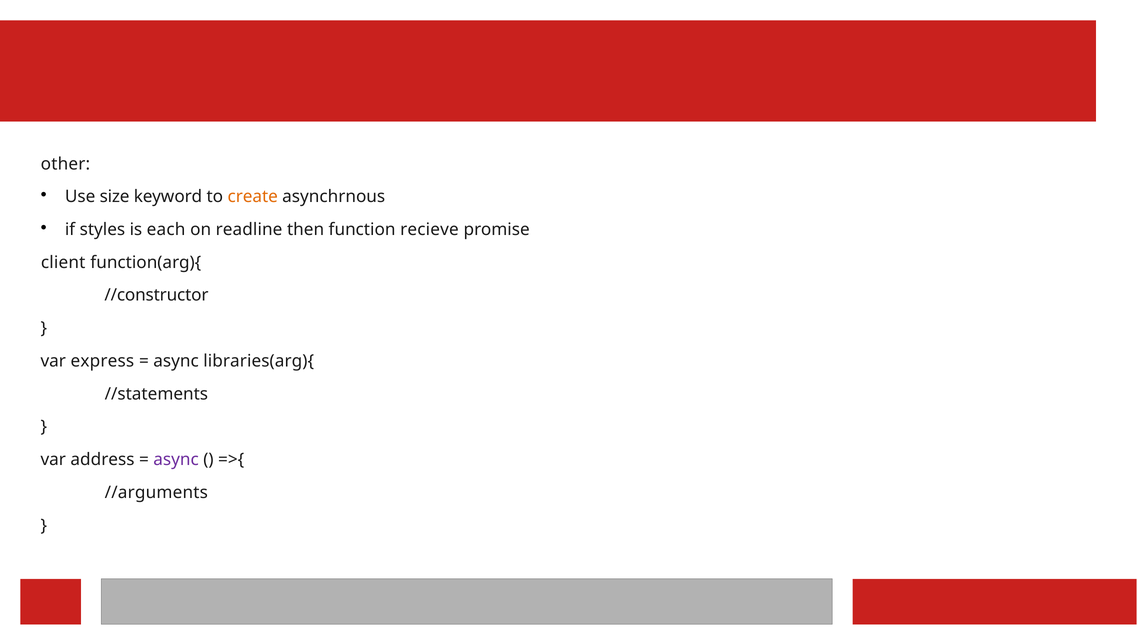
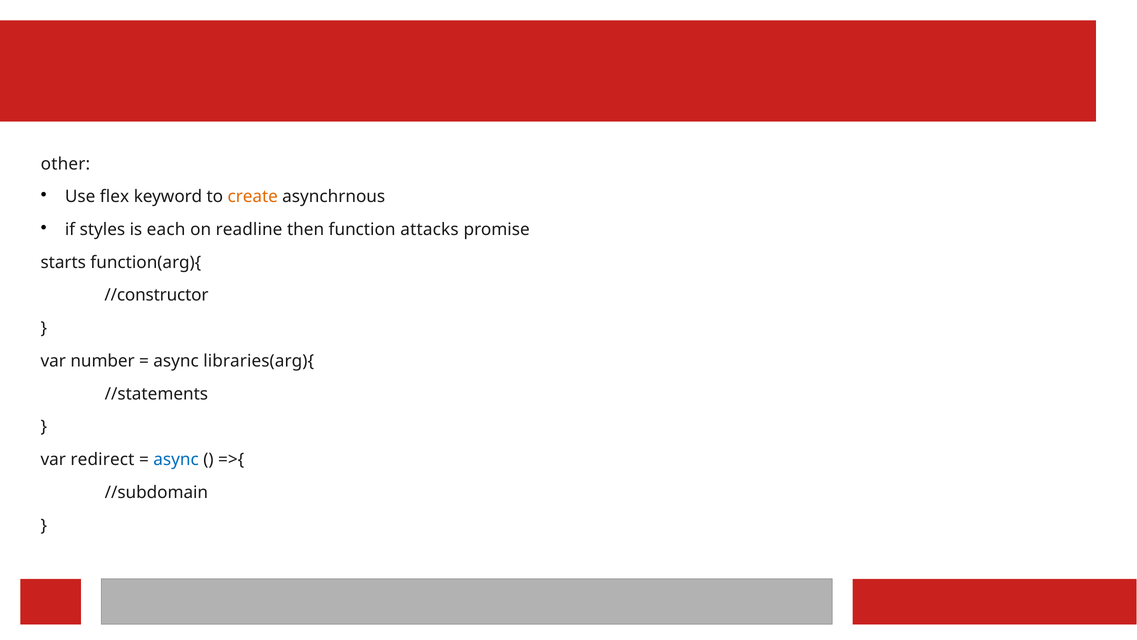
size: size -> flex
recieve: recieve -> attacks
client: client -> starts
express: express -> number
address: address -> redirect
async at (176, 459) colour: purple -> blue
//arguments: //arguments -> //subdomain
